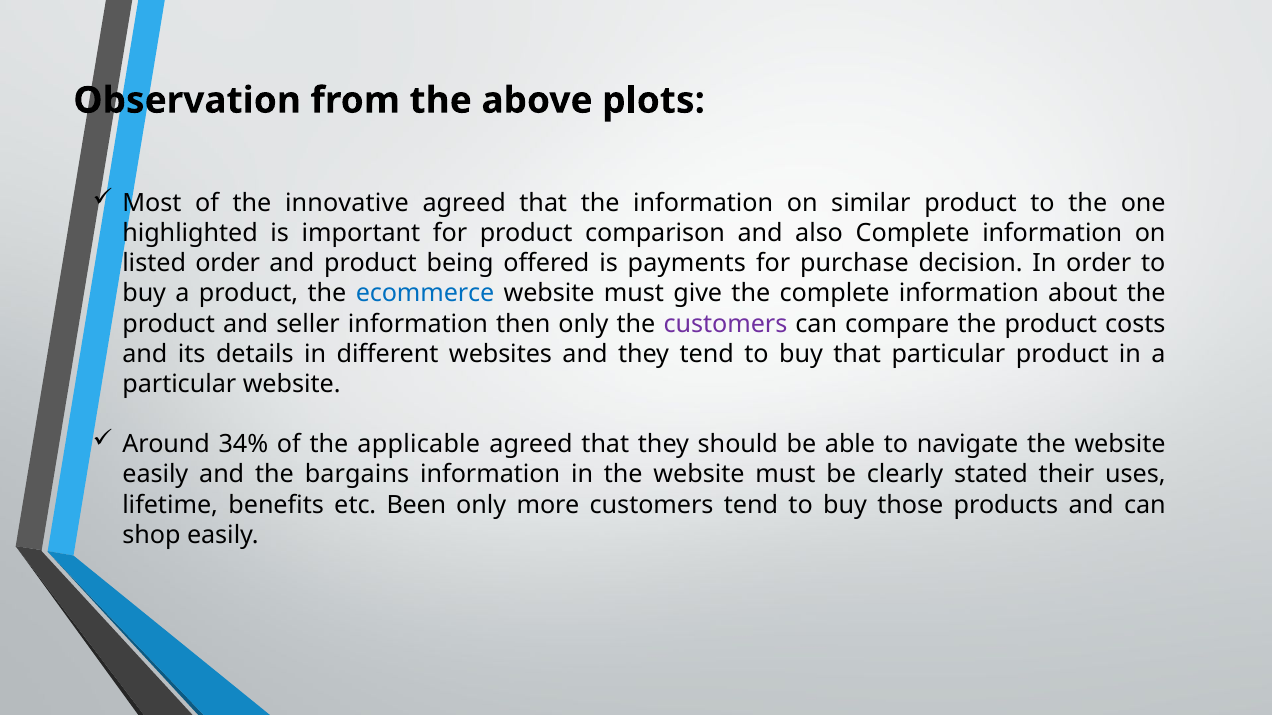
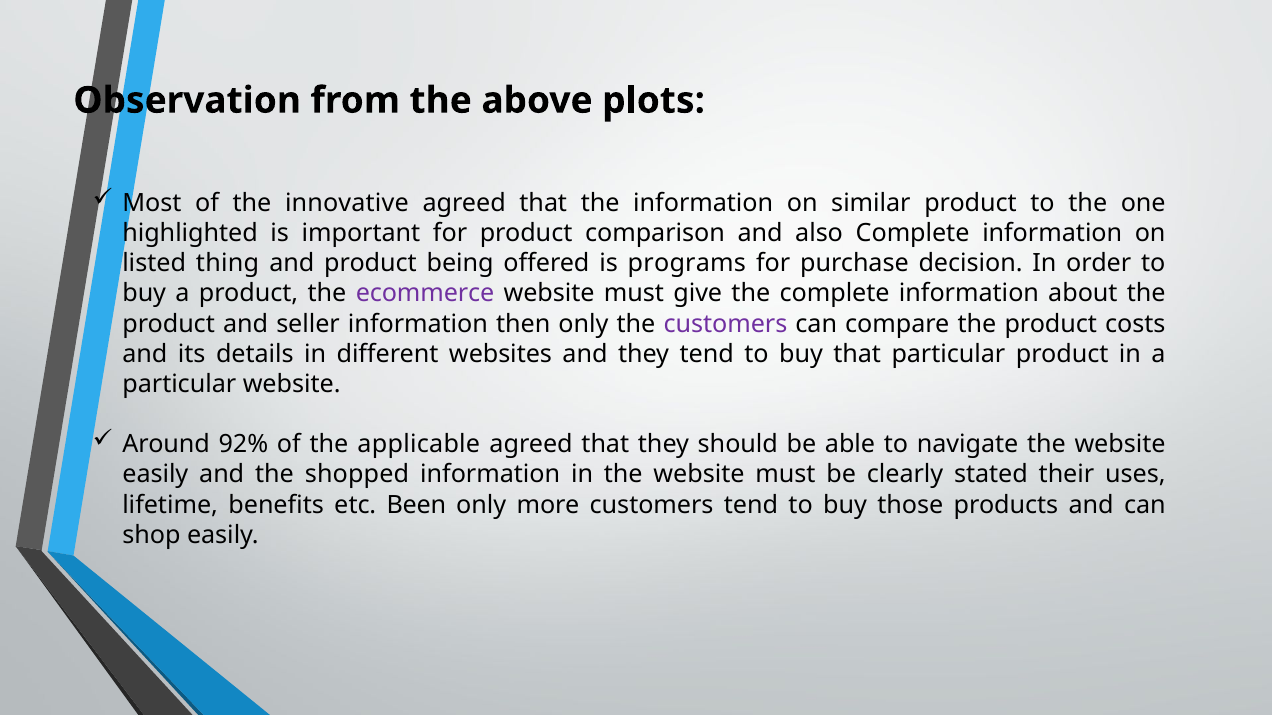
listed order: order -> thing
payments: payments -> programs
ecommerce colour: blue -> purple
34%: 34% -> 92%
bargains: bargains -> shopped
